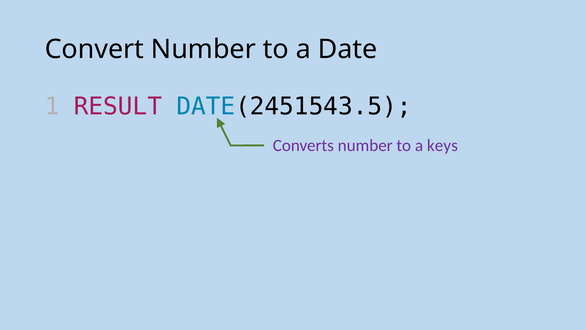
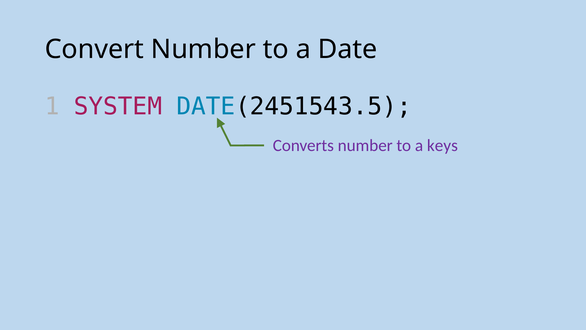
RESULT: RESULT -> SYSTEM
